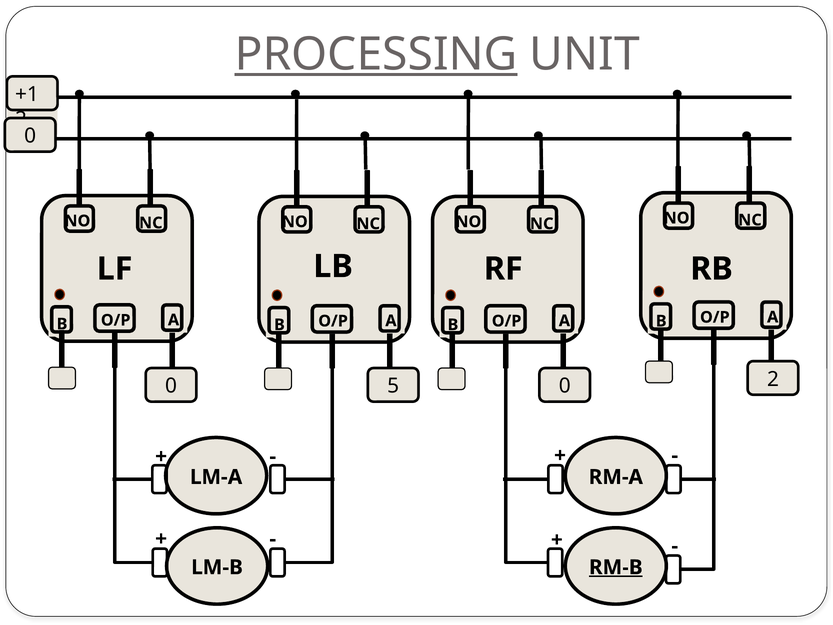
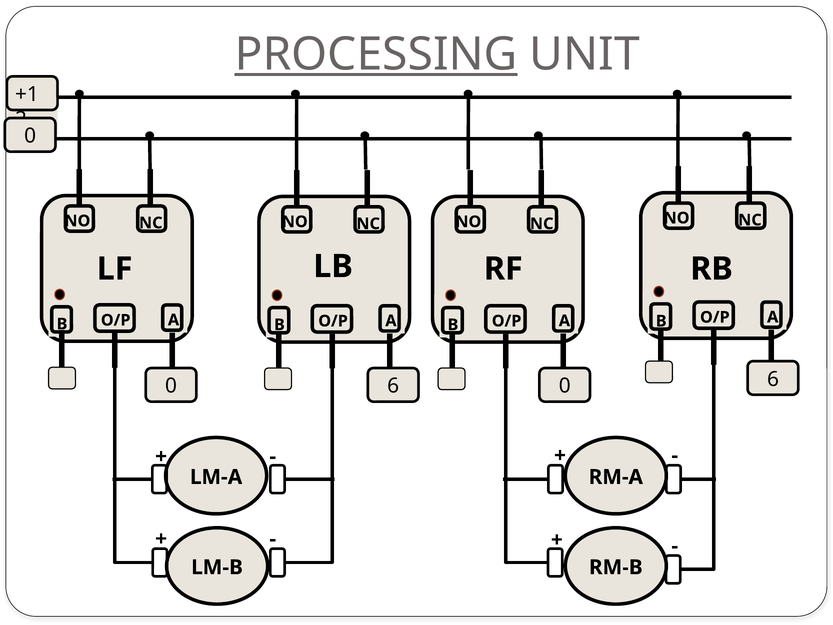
5 at (393, 386): 5 -> 6
2 at (773, 379): 2 -> 6
RM-B underline: present -> none
